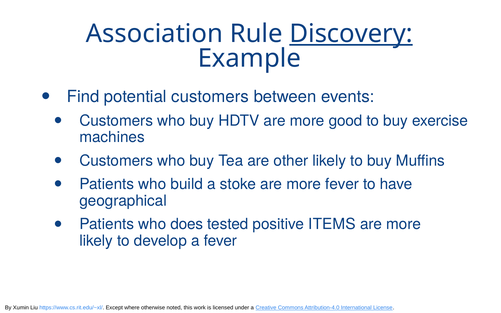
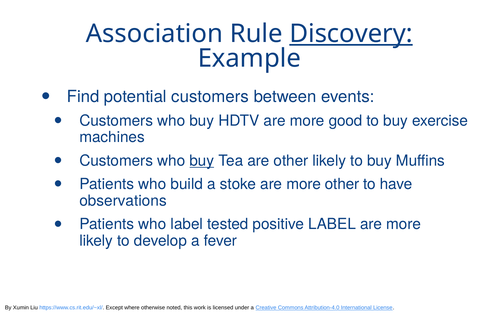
buy at (202, 161) underline: none -> present
more fever: fever -> other
geographical: geographical -> observations
who does: does -> label
positive ITEMS: ITEMS -> LABEL
